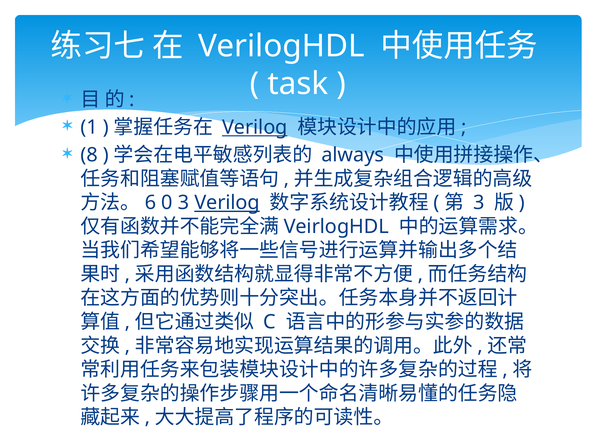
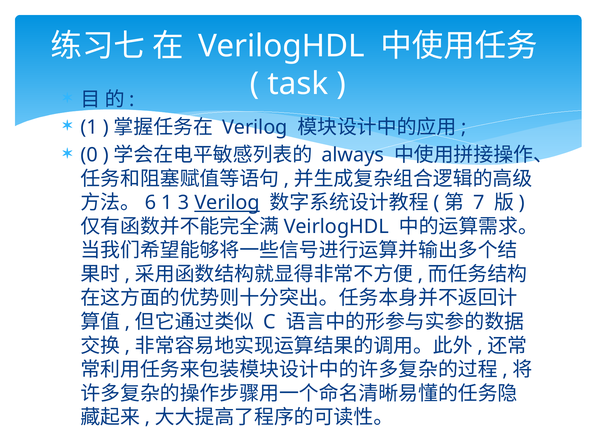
Verilog at (255, 127) underline: present -> none
8: 8 -> 0
0 at (167, 203): 0 -> 1
3 at (479, 203): 3 -> 7
